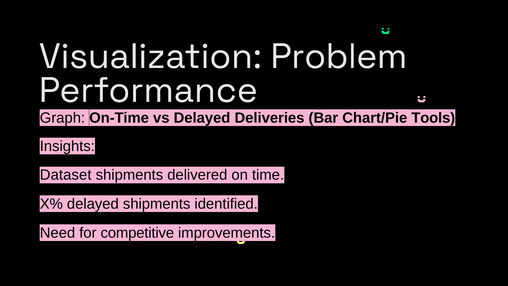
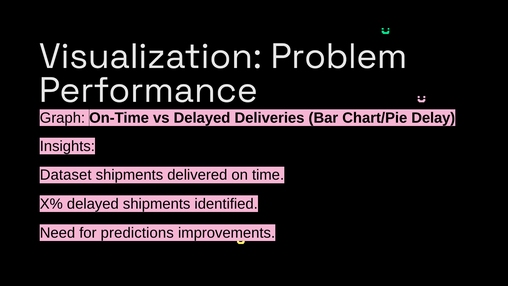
Tools: Tools -> Delay
competitive: competitive -> predictions
